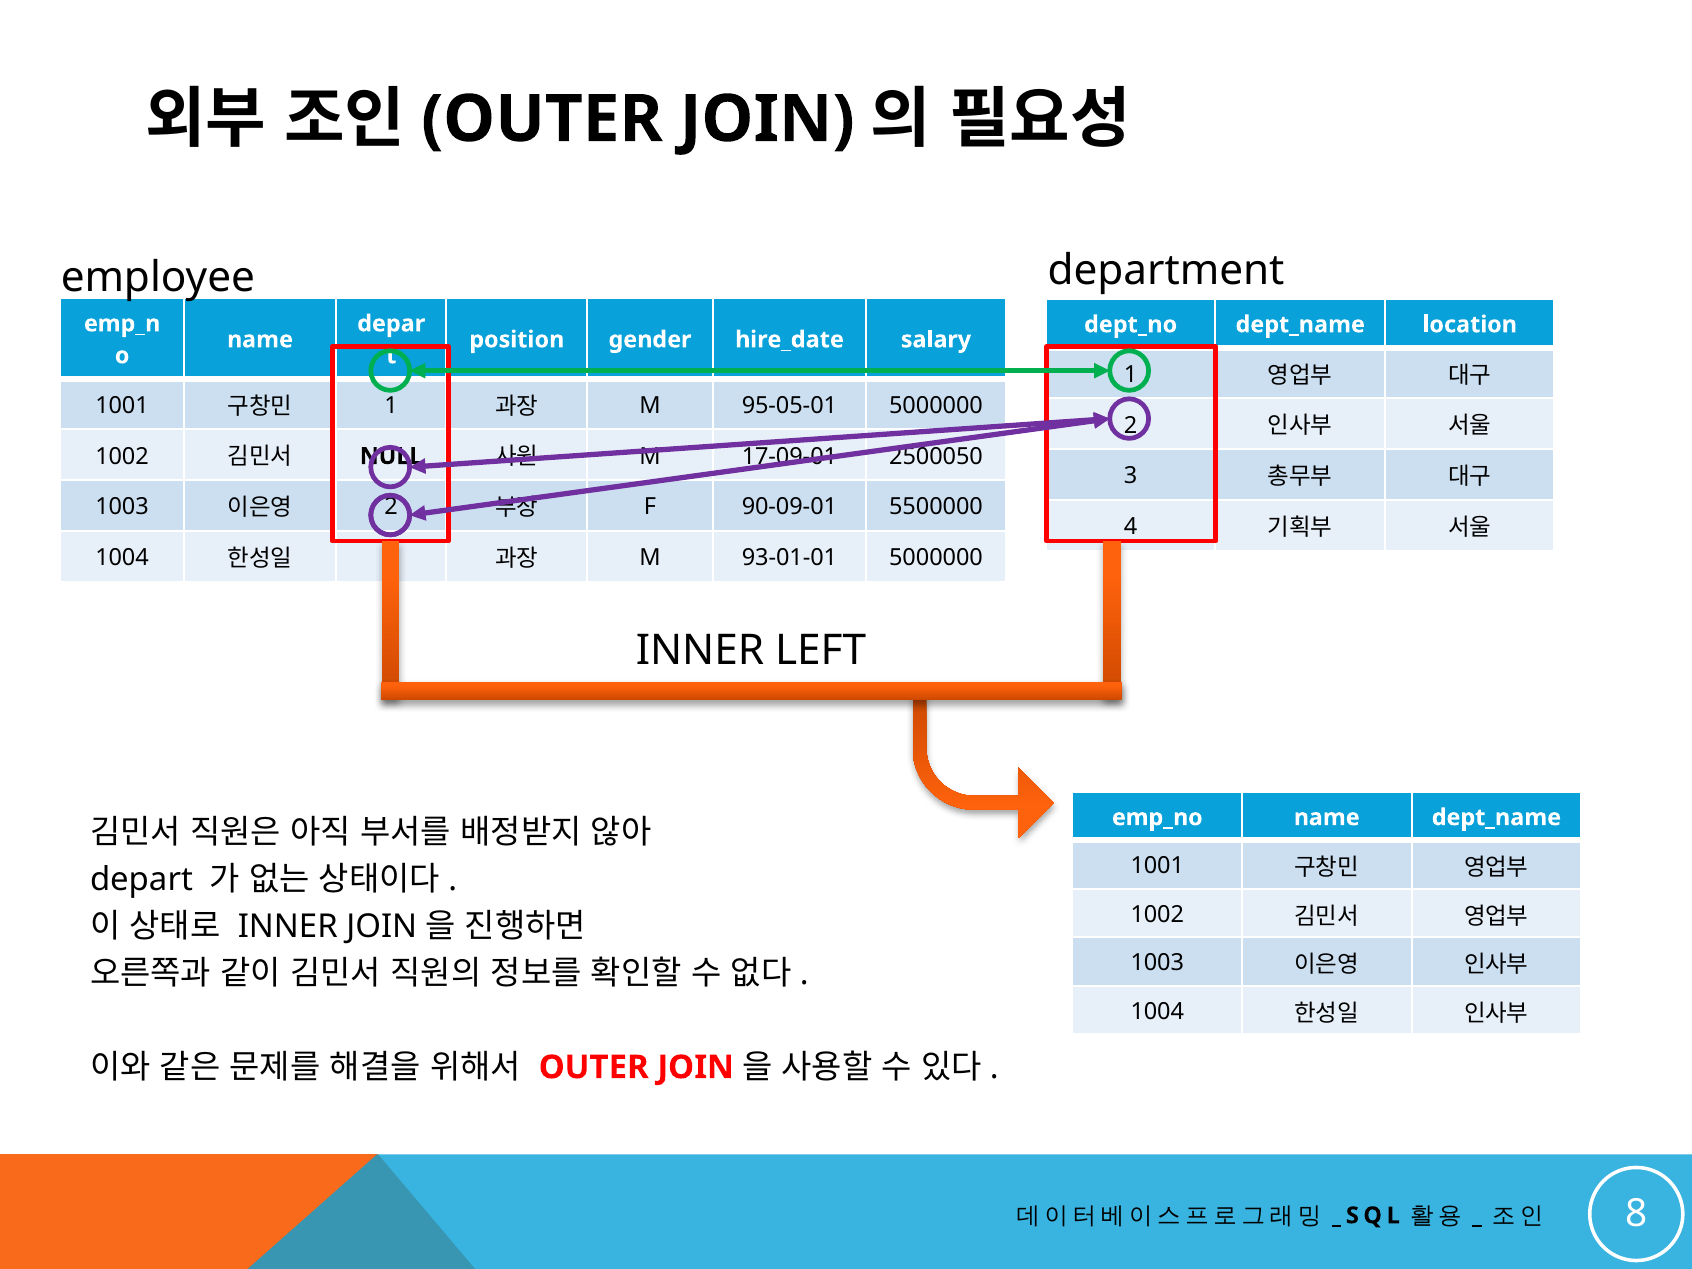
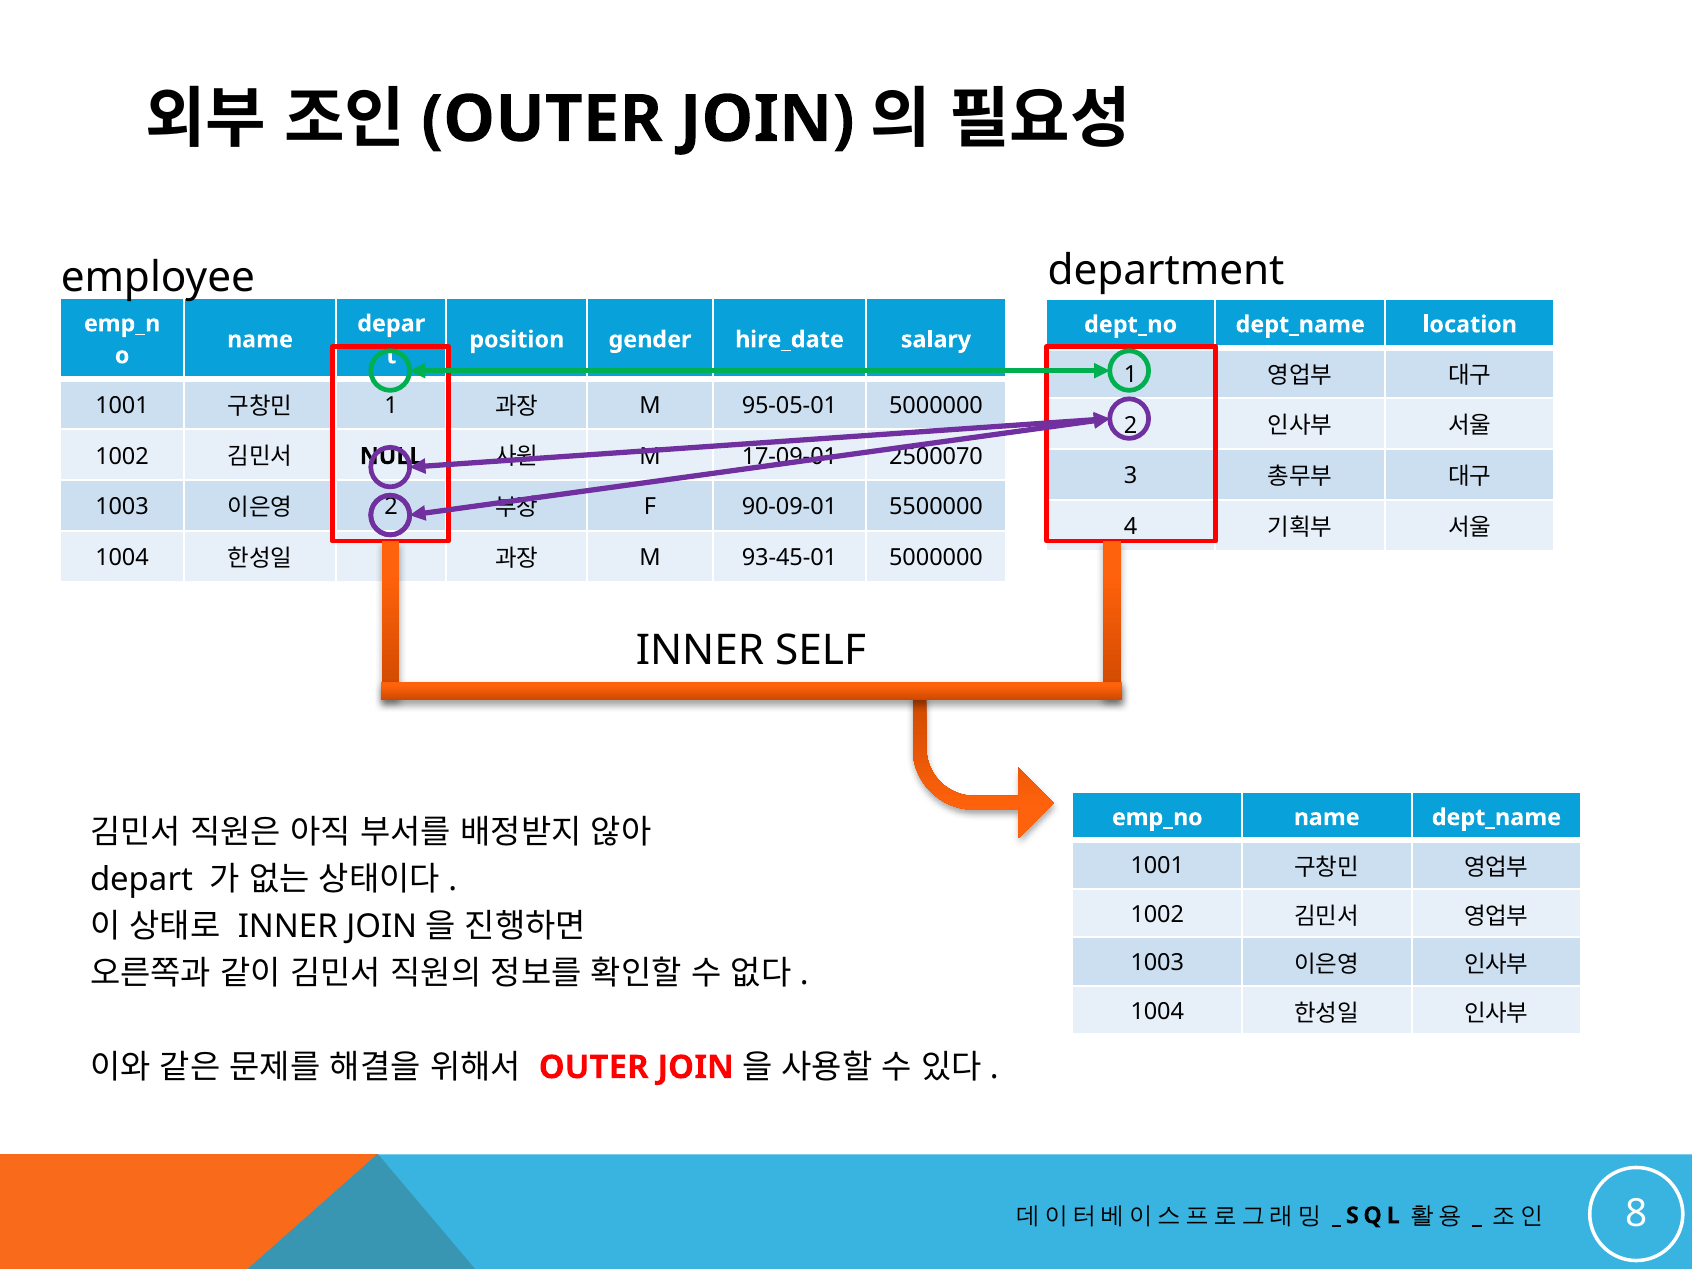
2500050: 2500050 -> 2500070
93-01-01: 93-01-01 -> 93-45-01
LEFT: LEFT -> SELF
